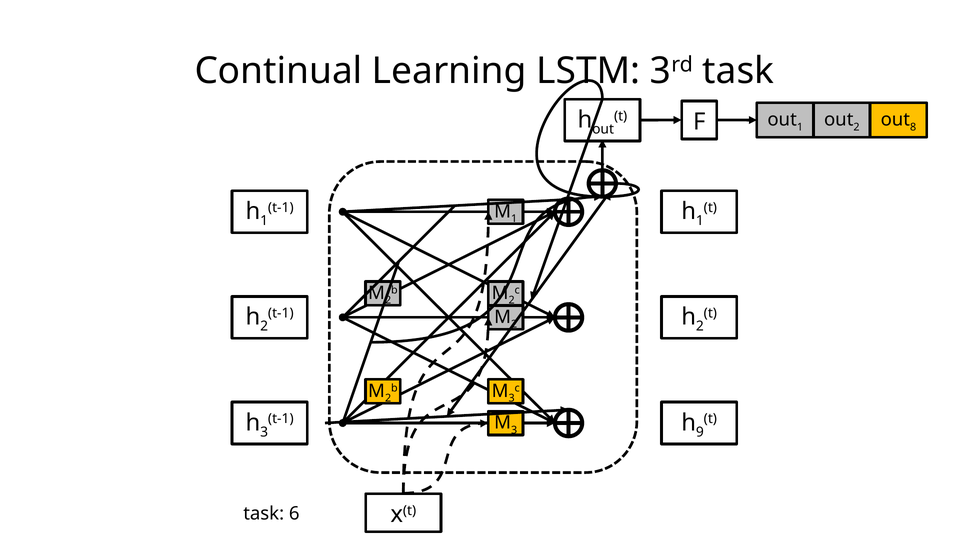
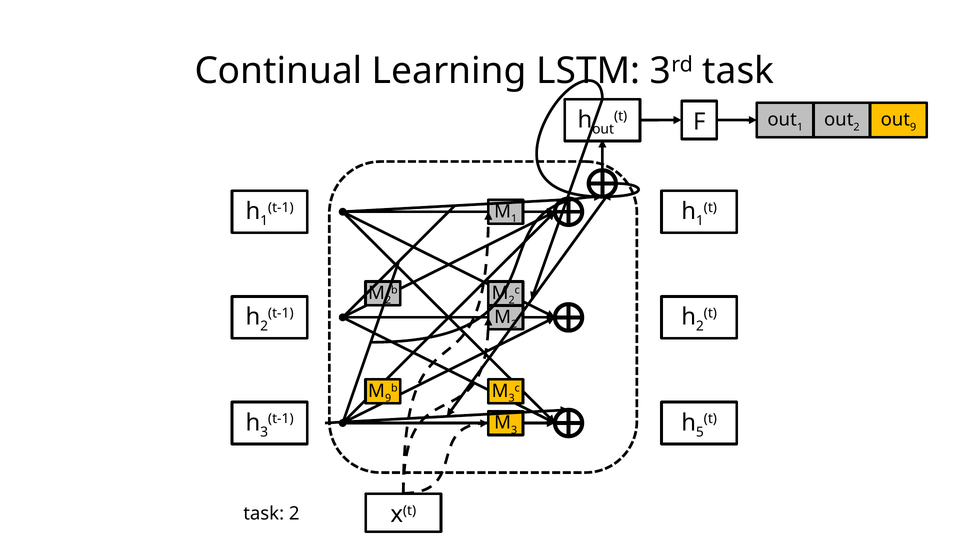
8 at (913, 127): 8 -> 9
2 at (388, 399): 2 -> 9
9: 9 -> 5
task 6: 6 -> 2
